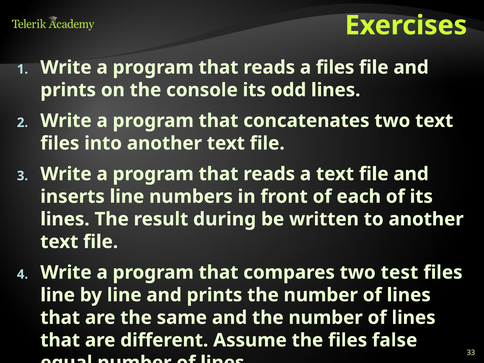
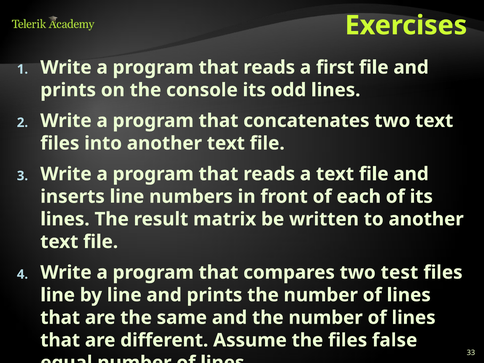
a files: files -> first
during: during -> matrix
